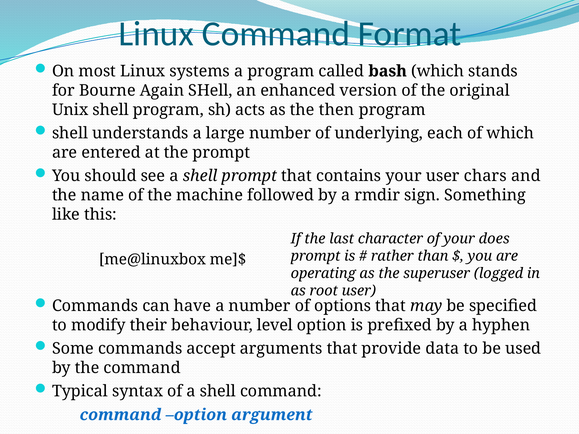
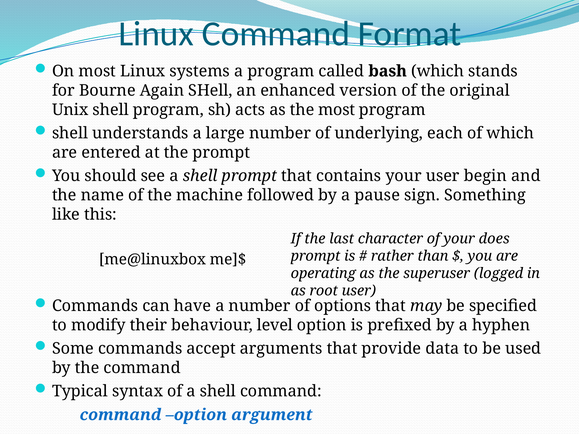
the then: then -> most
chars: chars -> begin
rmdir: rmdir -> pause
